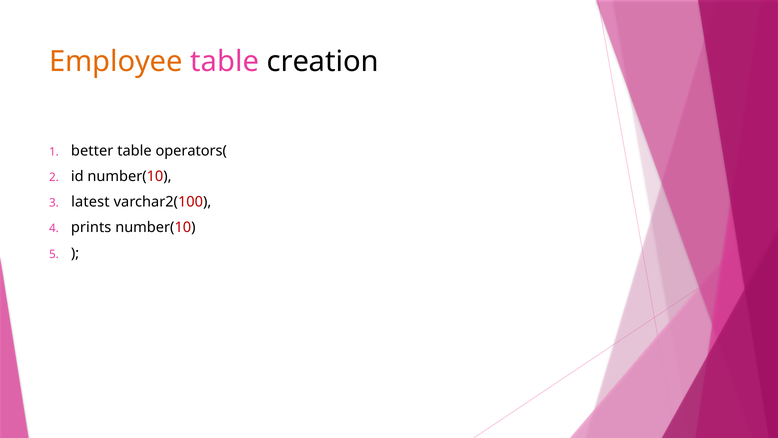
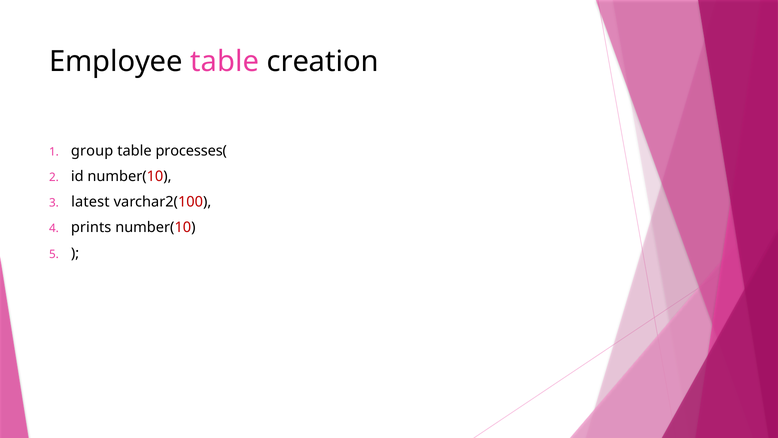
Employee colour: orange -> black
better: better -> group
operators(: operators( -> processes(
